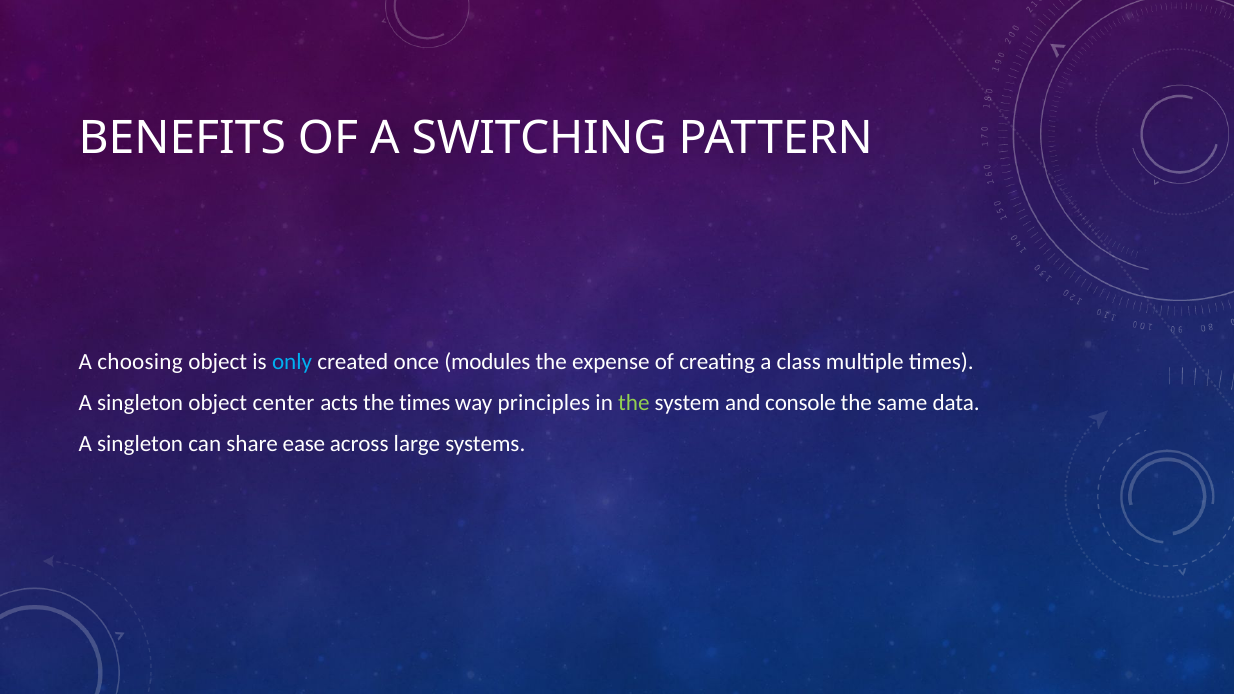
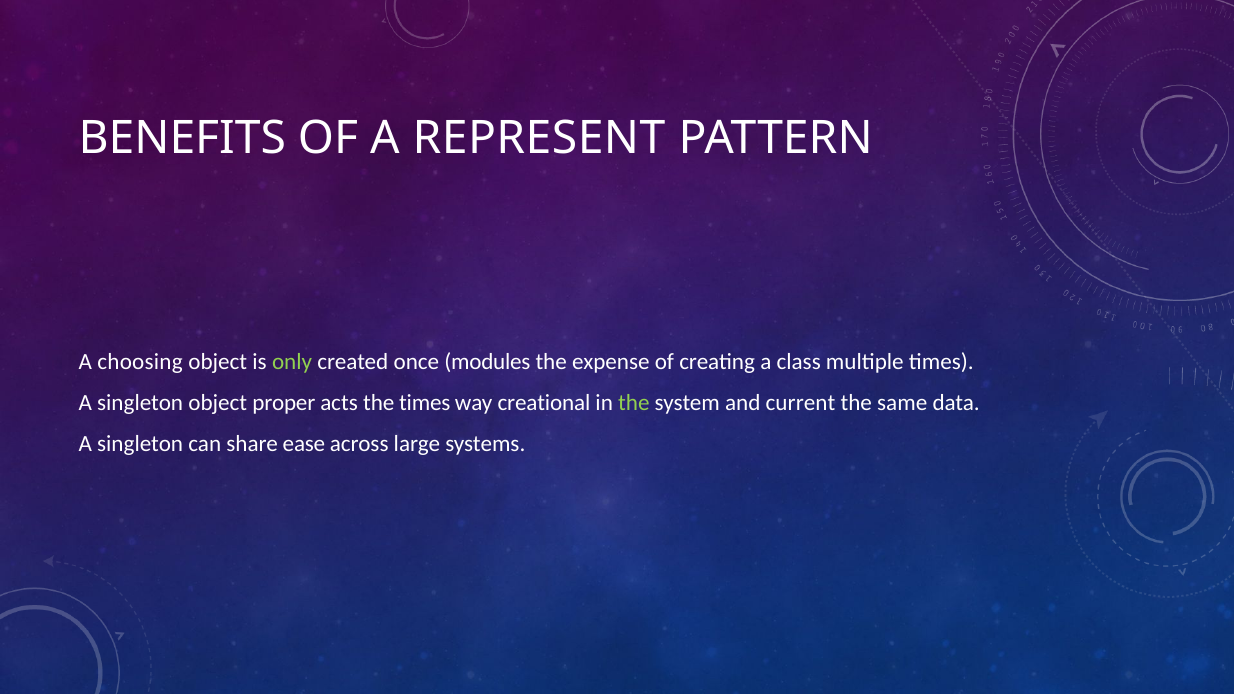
SWITCHING: SWITCHING -> REPRESENT
only colour: light blue -> light green
center: center -> proper
principles: principles -> creational
console: console -> current
